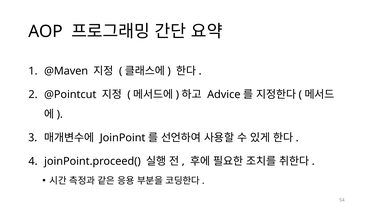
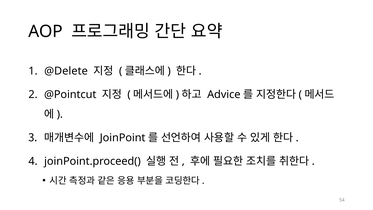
@Maven: @Maven -> @Delete
